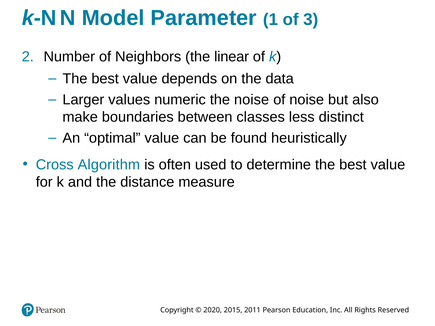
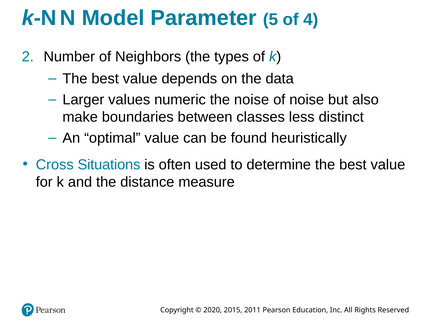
1: 1 -> 5
3: 3 -> 4
linear: linear -> types
Algorithm: Algorithm -> Situations
